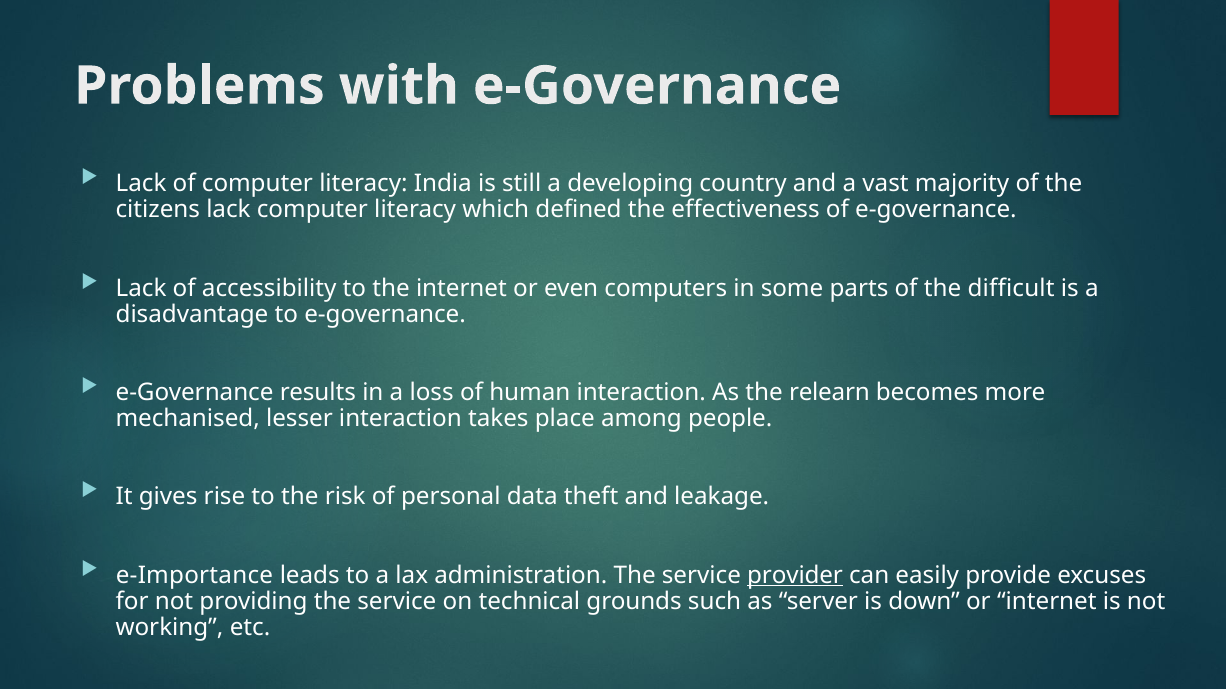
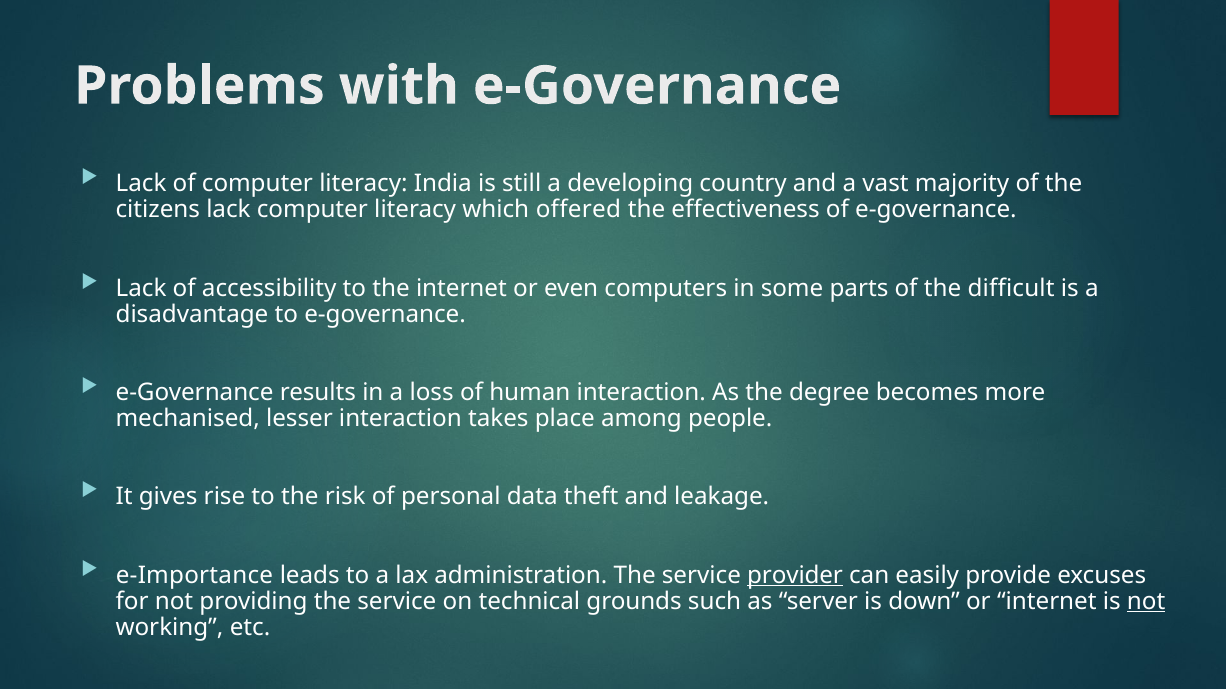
defined: defined -> offered
relearn: relearn -> degree
not at (1146, 602) underline: none -> present
